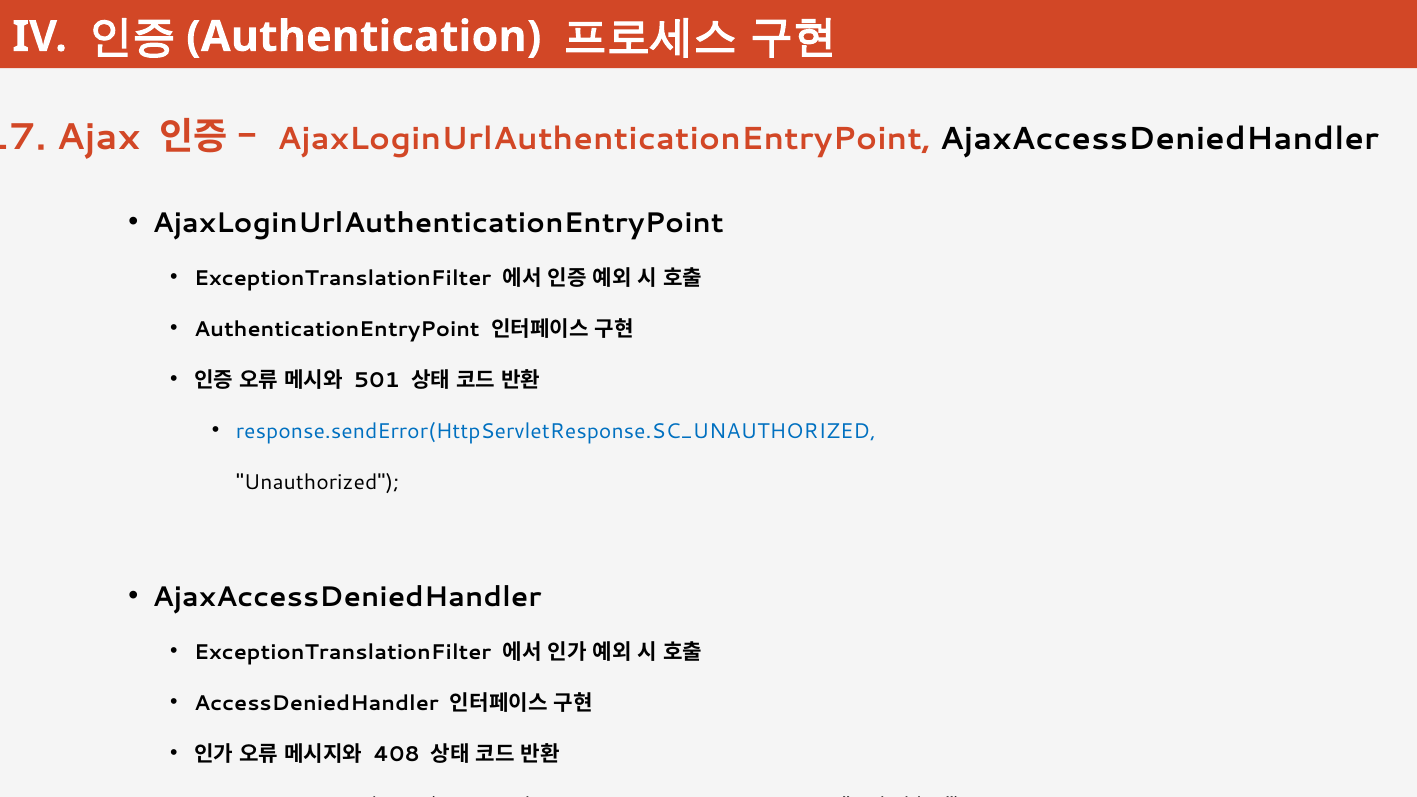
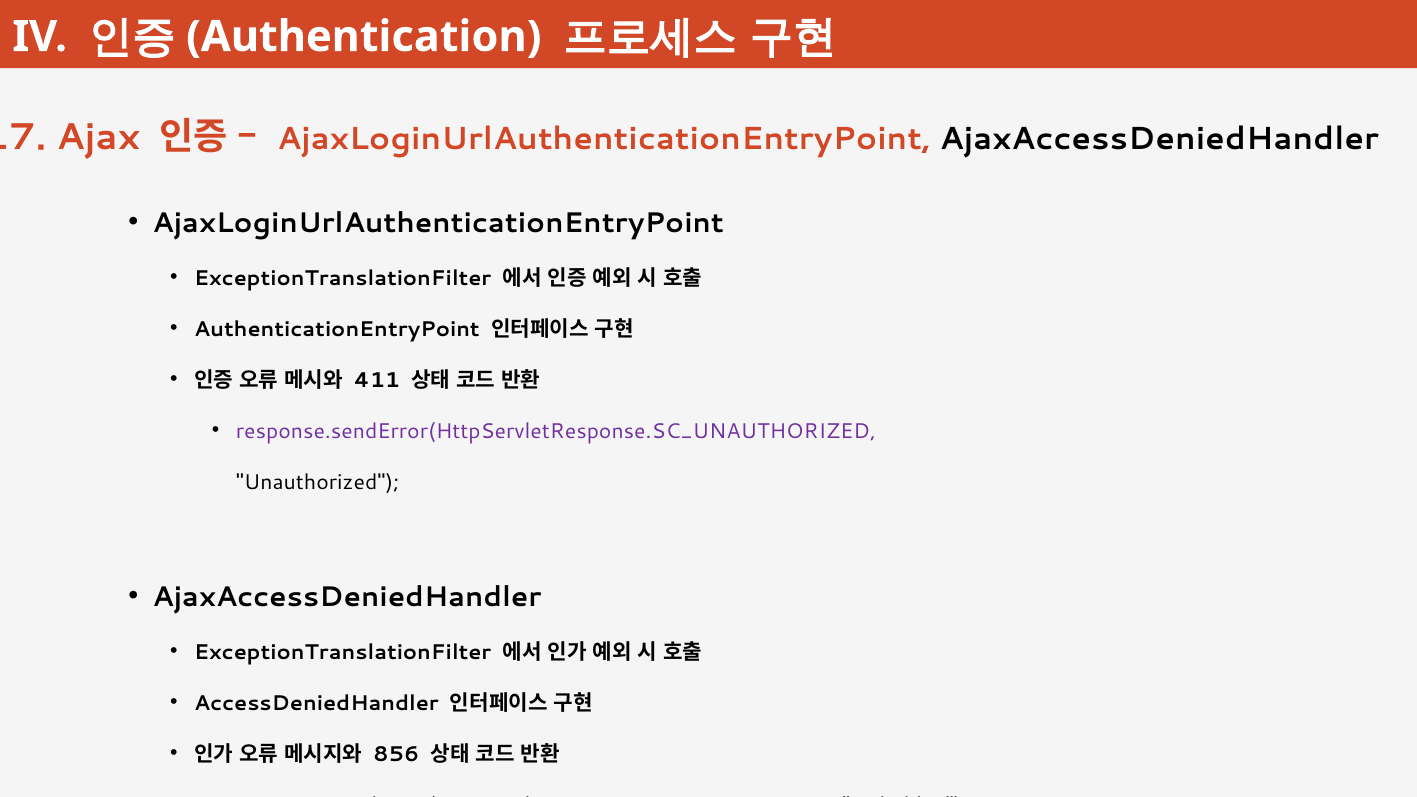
501: 501 -> 411
response.sendError(HttpServletResponse.SC_UNAUTHORIZED colour: blue -> purple
408: 408 -> 856
